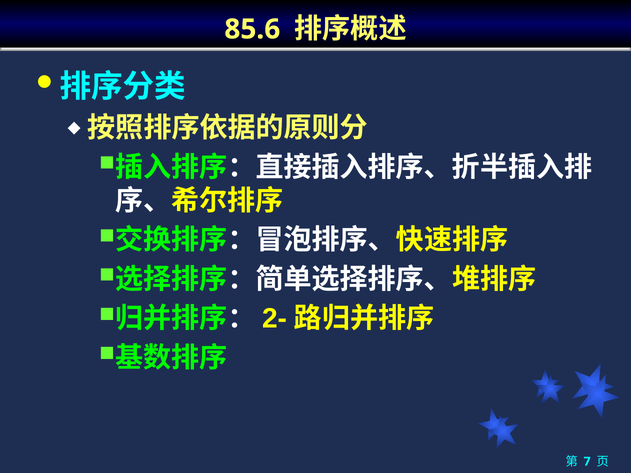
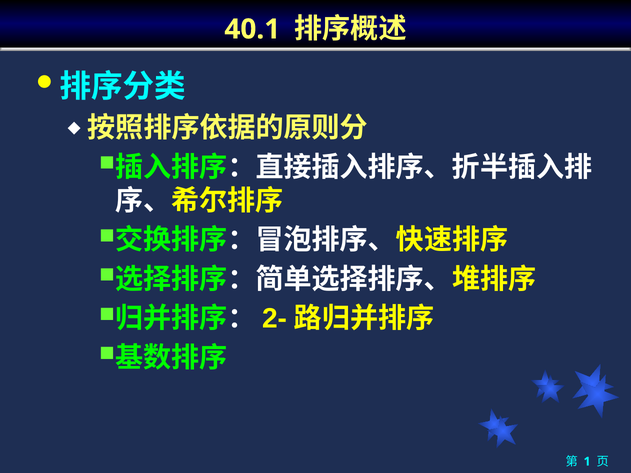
85.6: 85.6 -> 40.1
7: 7 -> 1
